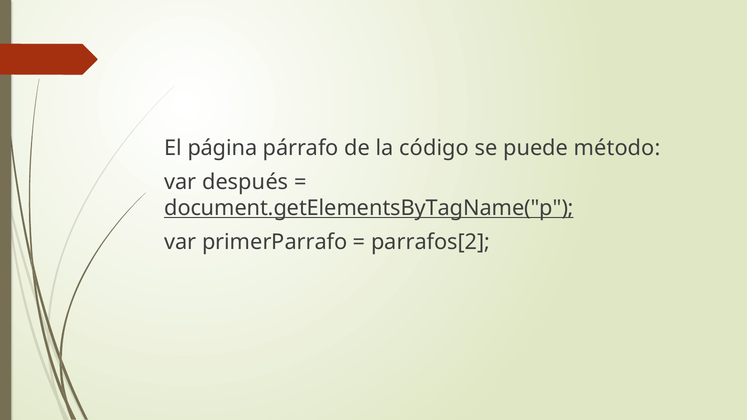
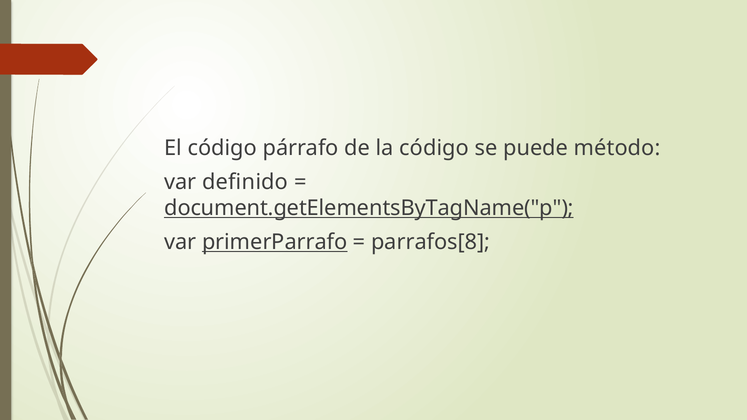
El página: página -> código
después: después -> definido
primerParrafo underline: none -> present
parrafos[2: parrafos[2 -> parrafos[8
